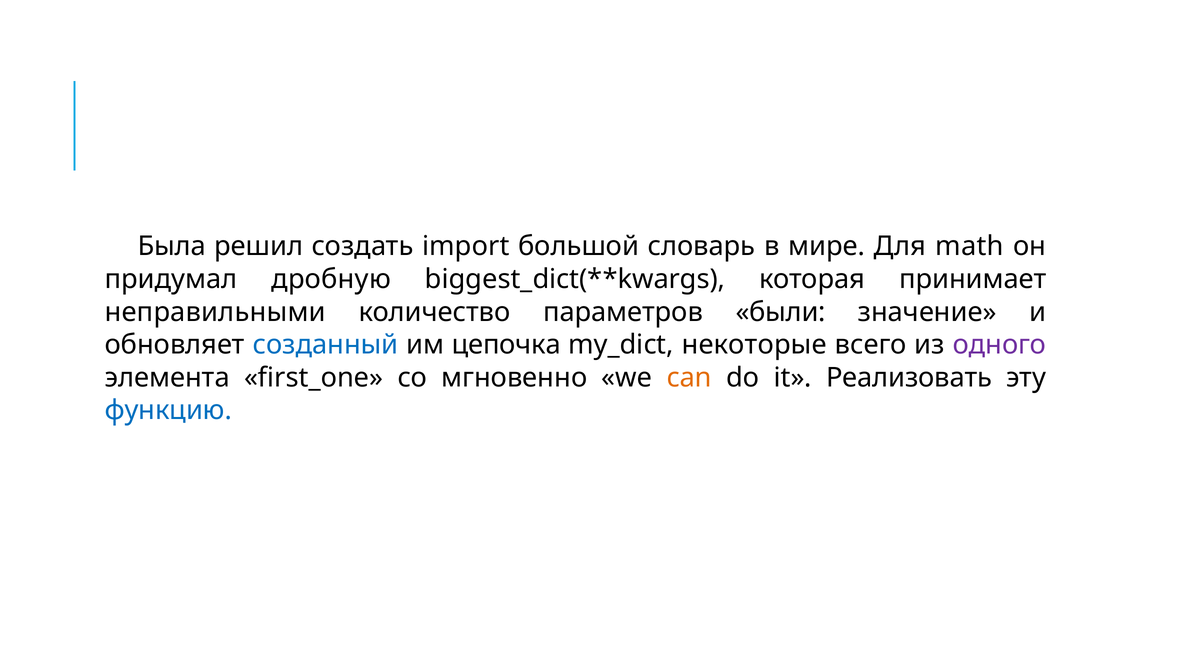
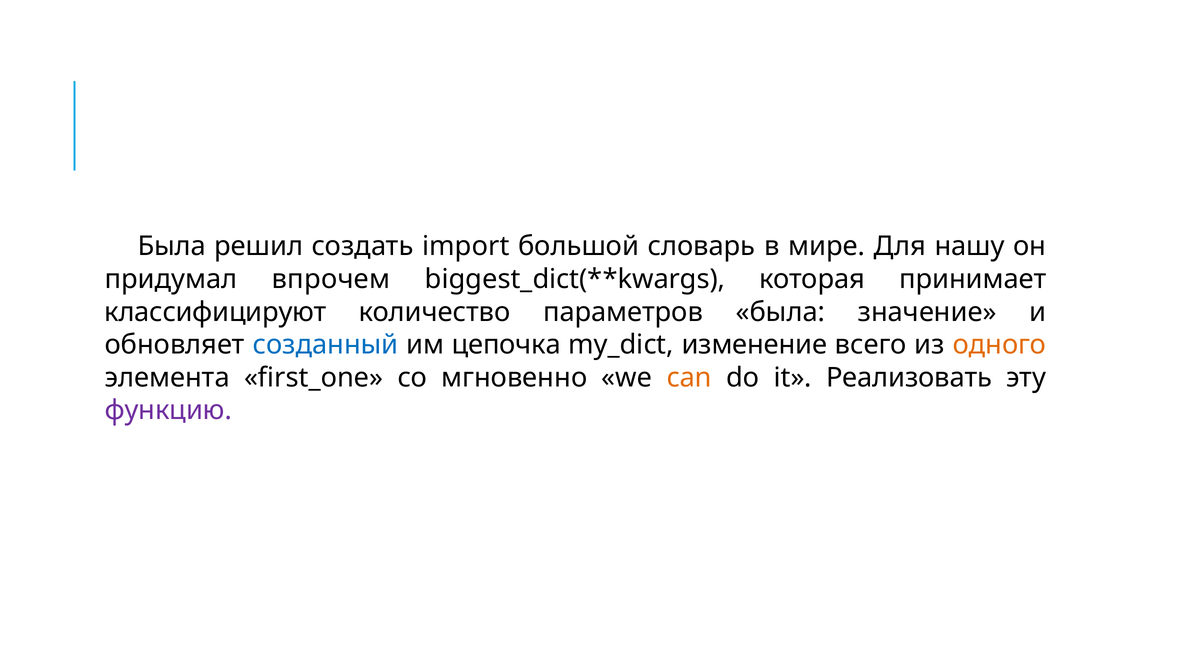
math: math -> нашу
дробную: дробную -> впрочем
неправильными: неправильными -> классифицируют
параметров были: были -> была
некоторые: некоторые -> изменение
одного colour: purple -> orange
функцию colour: blue -> purple
